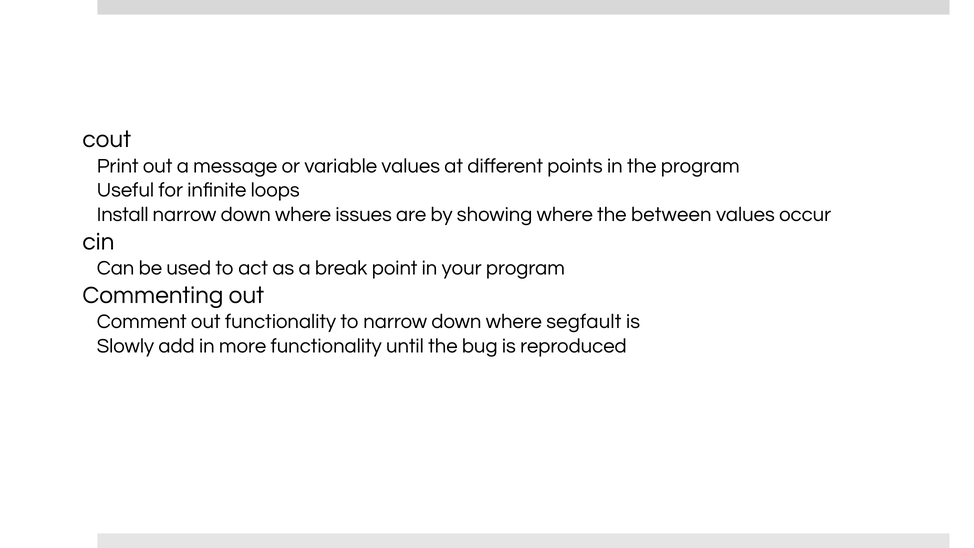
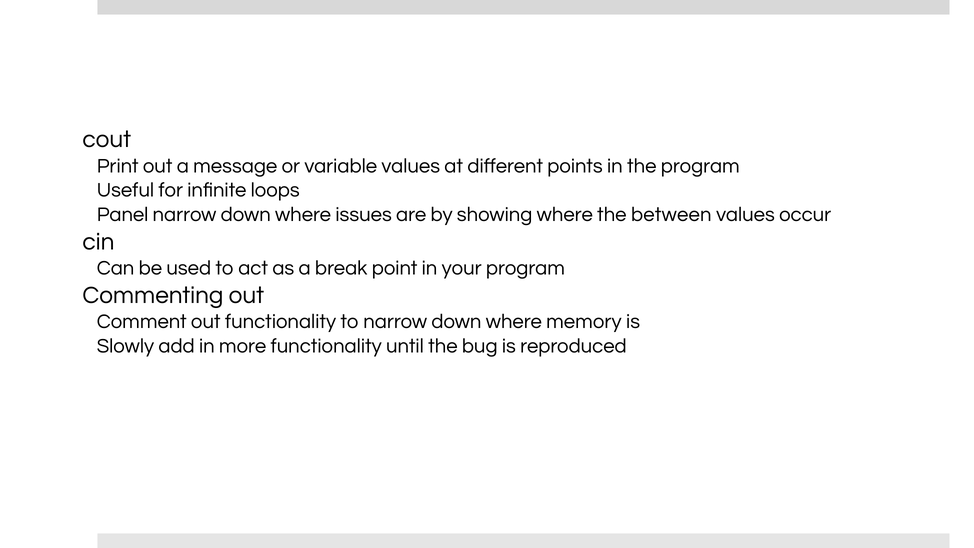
Install: Install -> Panel
segfault: segfault -> memory
